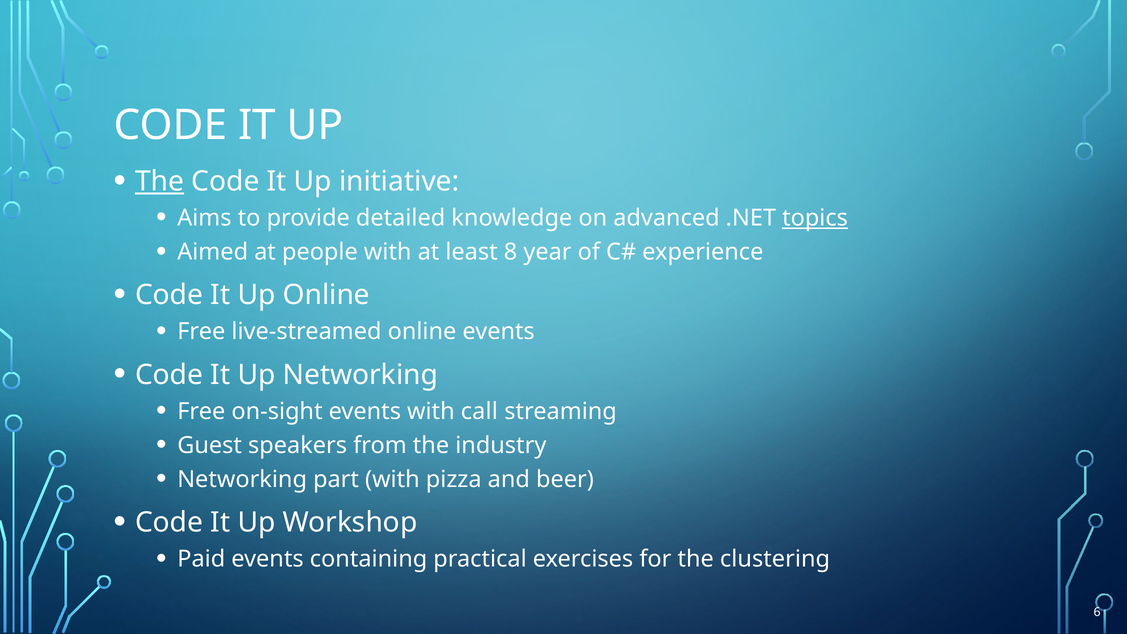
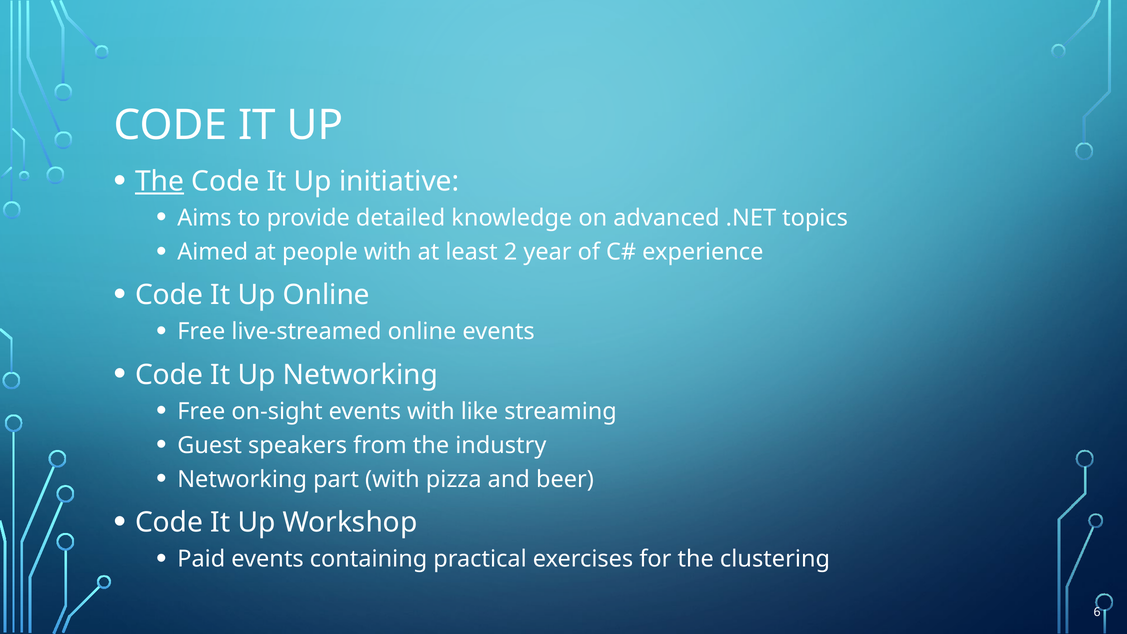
topics underline: present -> none
8: 8 -> 2
call: call -> like
